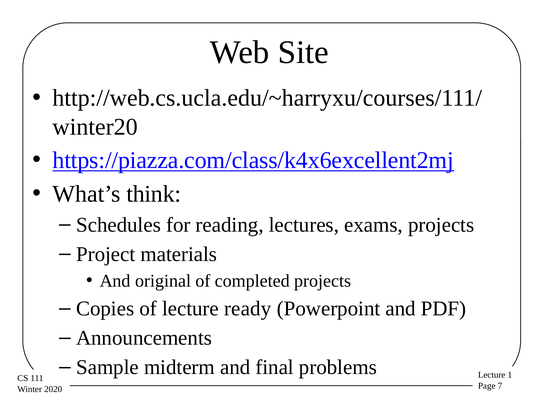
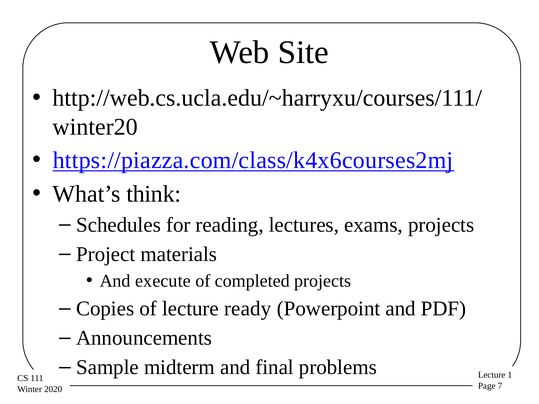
https://piazza.com/class/k4x6excellent2mj: https://piazza.com/class/k4x6excellent2mj -> https://piazza.com/class/k4x6courses2mj
original: original -> execute
